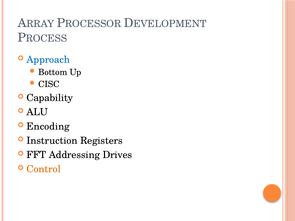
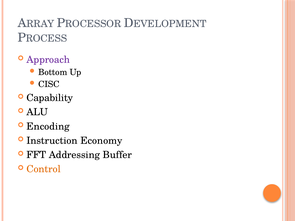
Approach colour: blue -> purple
Registers: Registers -> Economy
Drives: Drives -> Buffer
